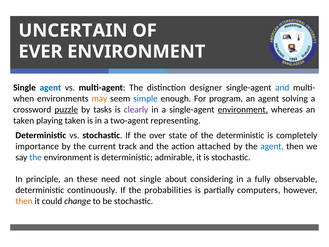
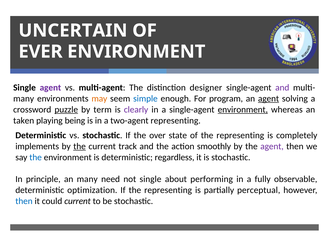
agent at (50, 88) colour: blue -> purple
and at (282, 88) colour: blue -> purple
when at (24, 98): when -> many
agent at (269, 98) underline: none -> present
tasks: tasks -> term
playing taken: taken -> being
of the deterministic: deterministic -> representing
importance: importance -> implements
the at (80, 146) underline: none -> present
attached: attached -> smoothly
agent at (272, 146) colour: blue -> purple
admirable: admirable -> regardless
an these: these -> many
considering: considering -> performing
continuously: continuously -> optimization
If the probabilities: probabilities -> representing
computers: computers -> perceptual
then at (24, 201) colour: orange -> blue
could change: change -> current
